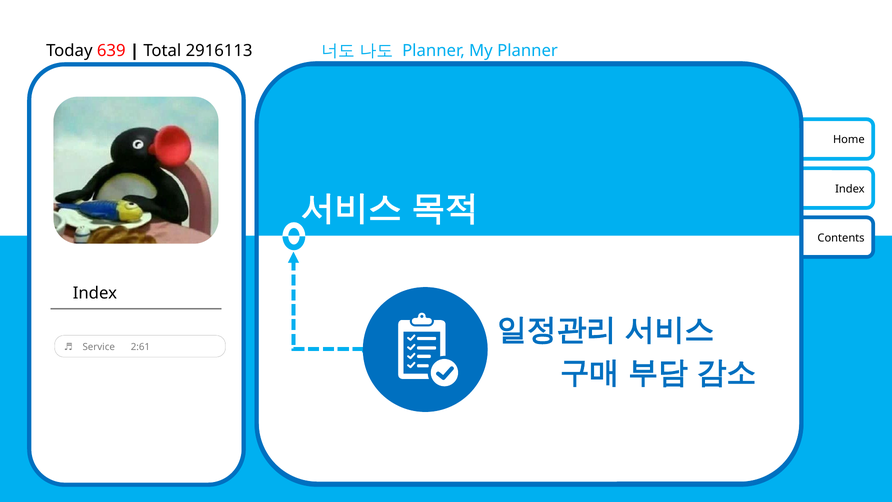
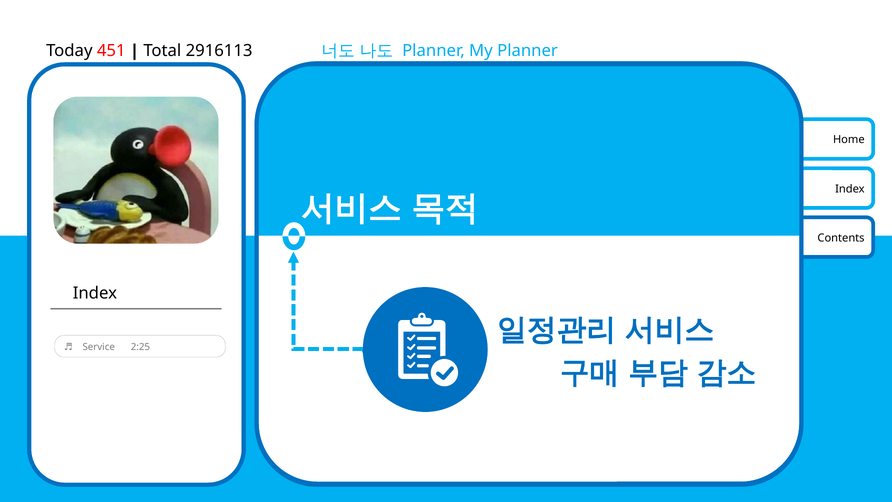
639: 639 -> 451
2:61: 2:61 -> 2:25
